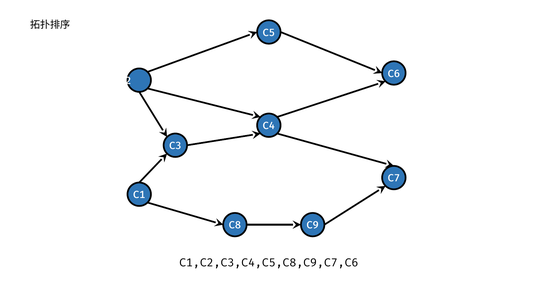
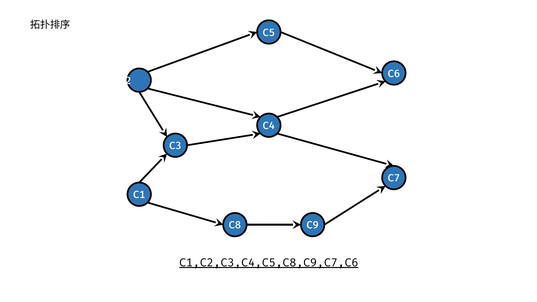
C1,C2,C3,C4,C5,C8,C9,C7,C6 underline: none -> present
